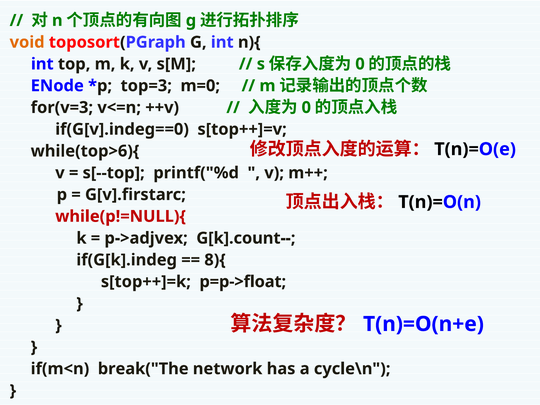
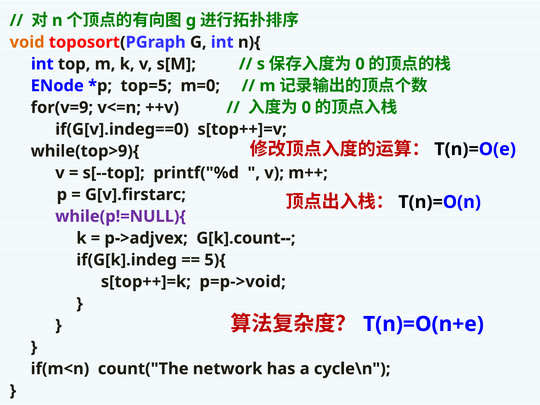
top=3: top=3 -> top=5
for(v=3: for(v=3 -> for(v=9
while(top>6){: while(top>6){ -> while(top>9){
while(p!=NULL){ colour: red -> purple
8){: 8){ -> 5){
p=p->float: p=p->float -> p=p->void
break("The: break("The -> count("The
